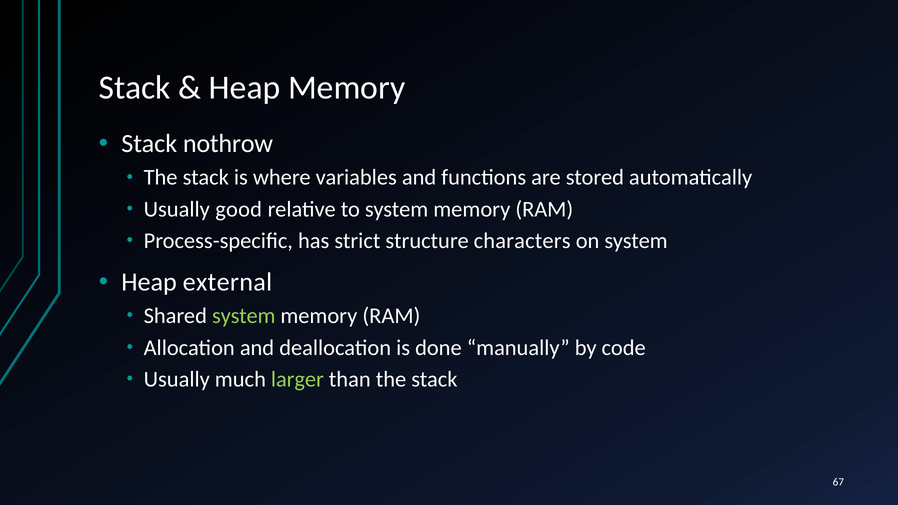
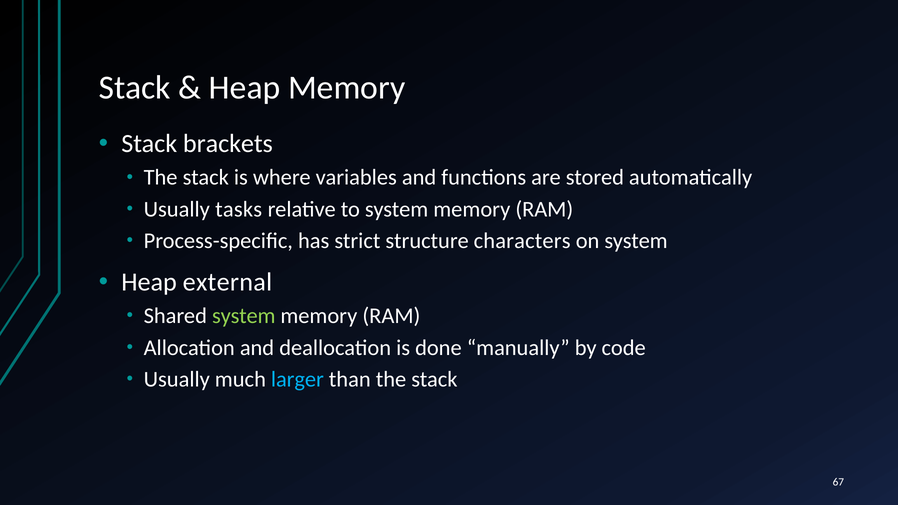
nothrow: nothrow -> brackets
good: good -> tasks
larger colour: light green -> light blue
